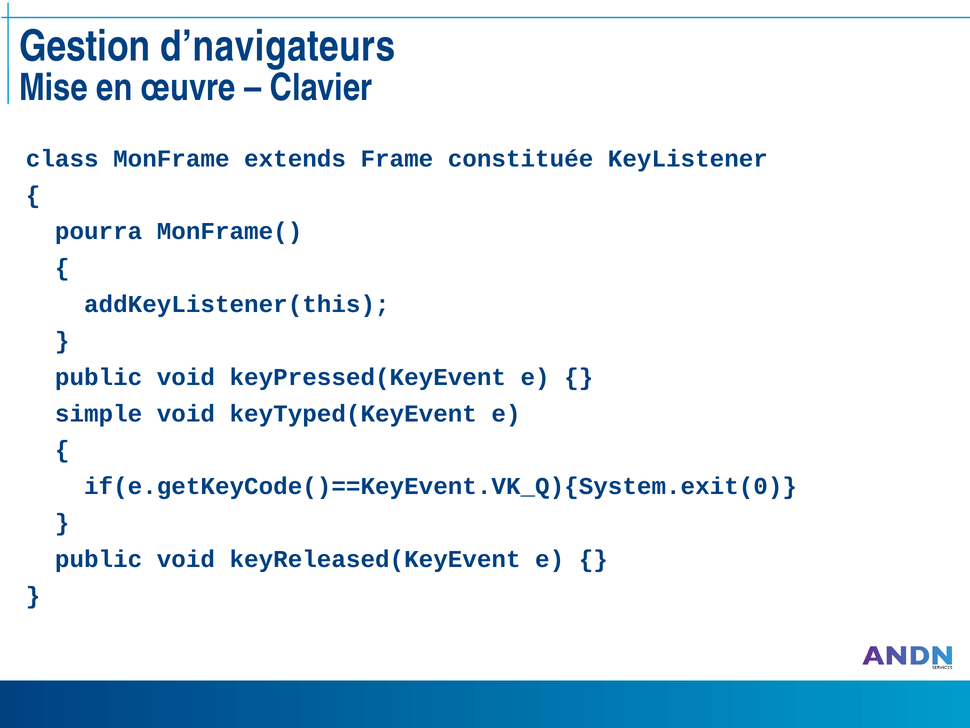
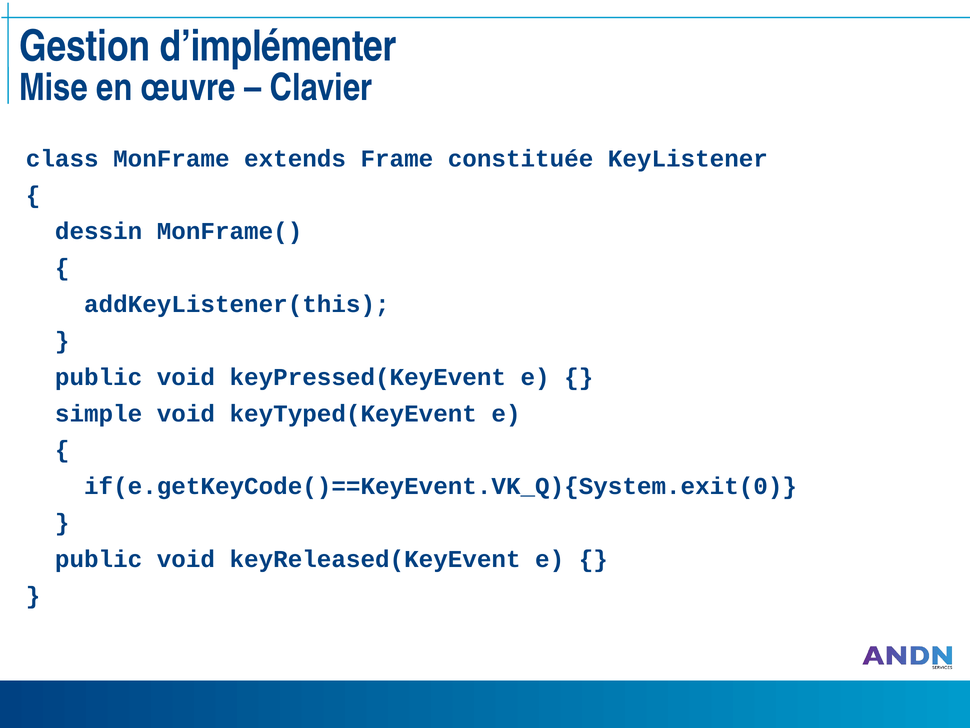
d’navigateurs: d’navigateurs -> d’implémenter
pourra: pourra -> dessin
